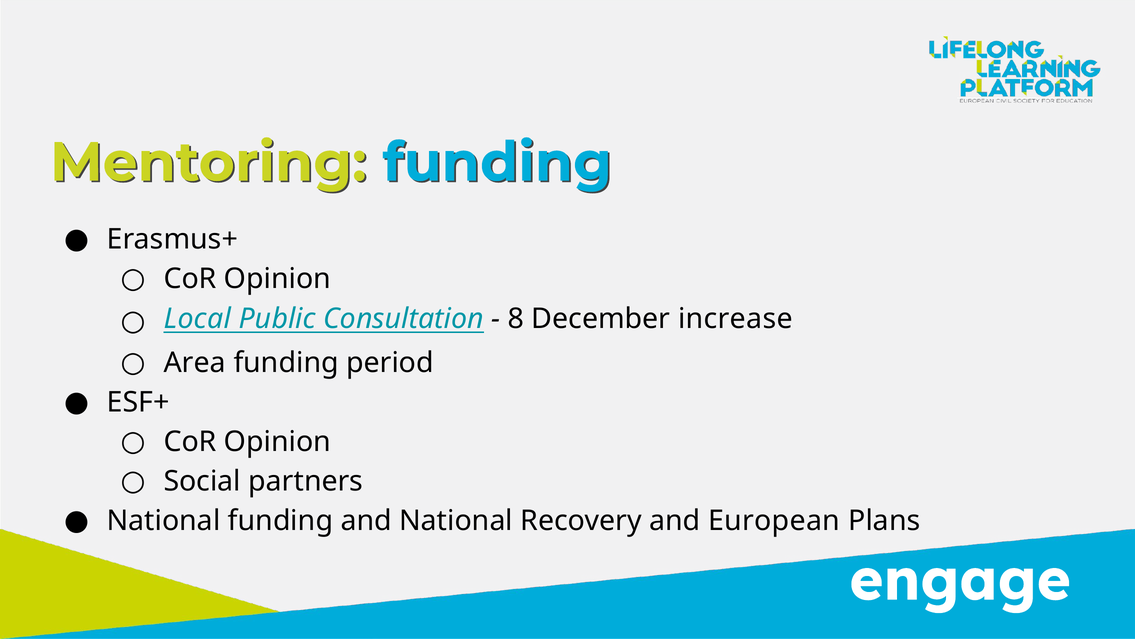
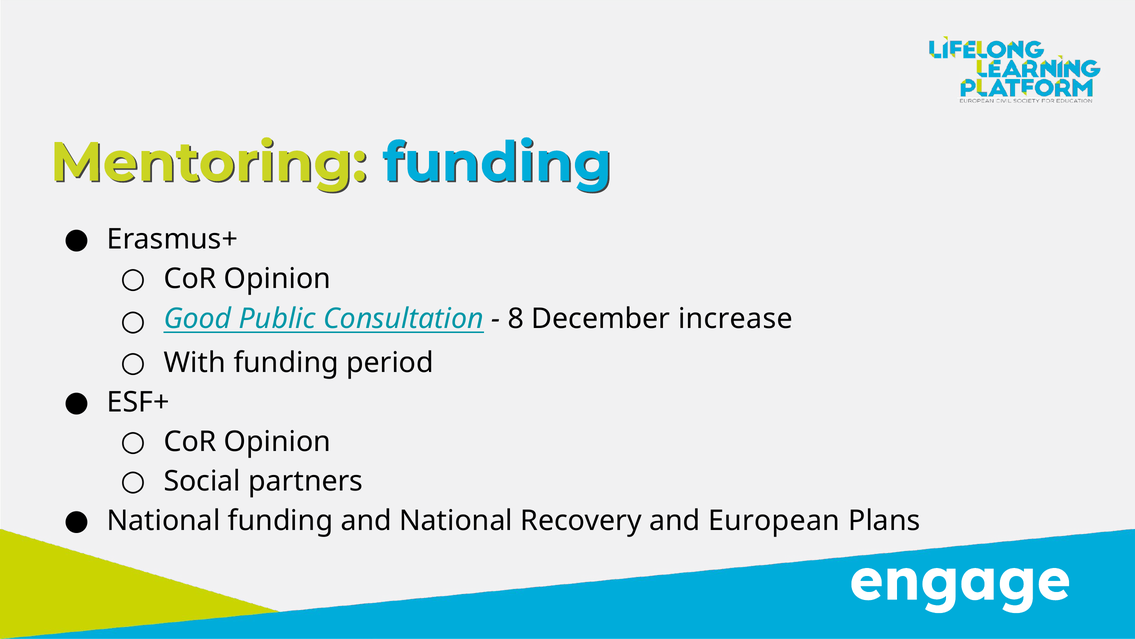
Local: Local -> Good
Area: Area -> With
